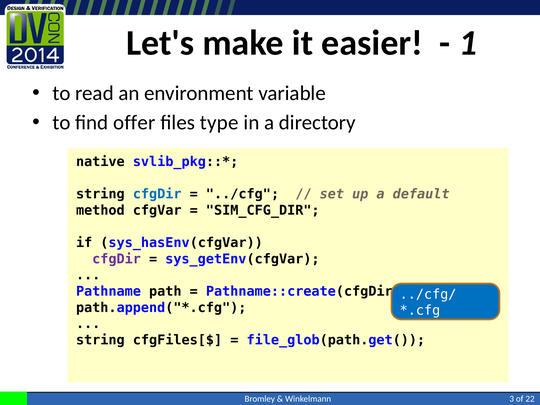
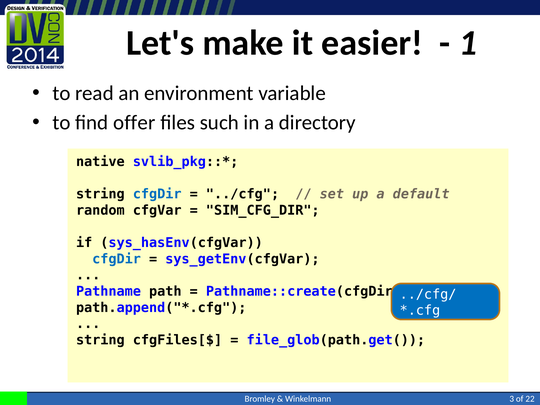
type: type -> such
method: method -> random
cfgDir at (117, 259) colour: purple -> blue
